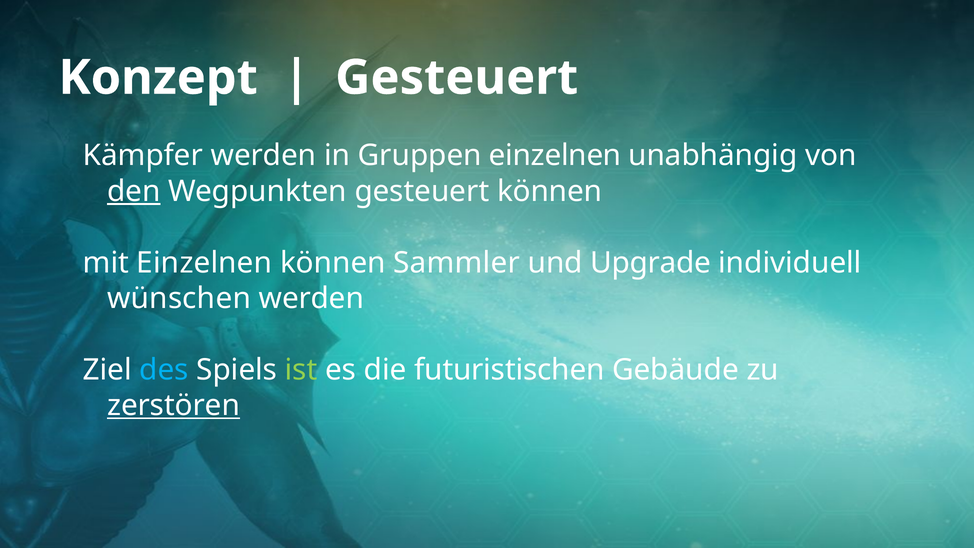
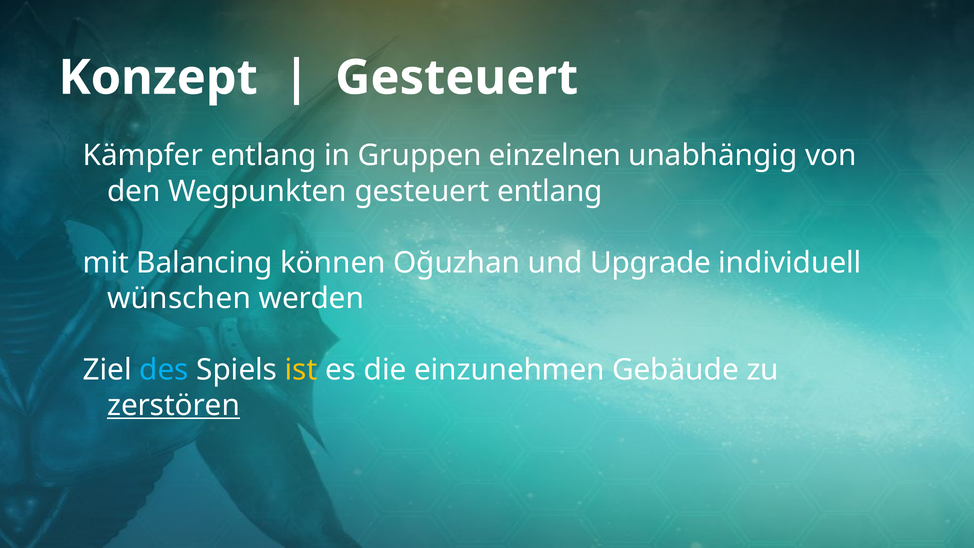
Kämpfer werden: werden -> entlang
den underline: present -> none
gesteuert können: können -> entlang
mit Einzelnen: Einzelnen -> Balancing
Sammler: Sammler -> Oğuzhan
ist colour: light green -> yellow
futuristischen: futuristischen -> einzunehmen
